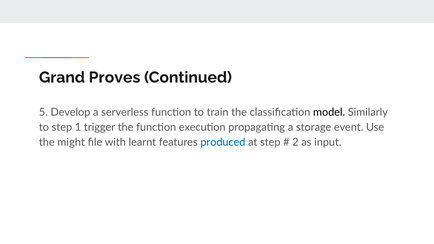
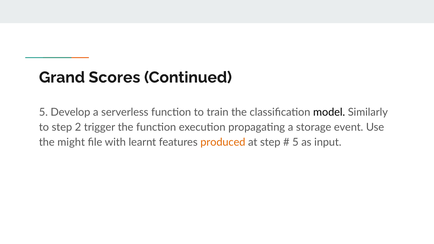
Proves: Proves -> Scores
1: 1 -> 2
produced colour: blue -> orange
2 at (295, 142): 2 -> 5
